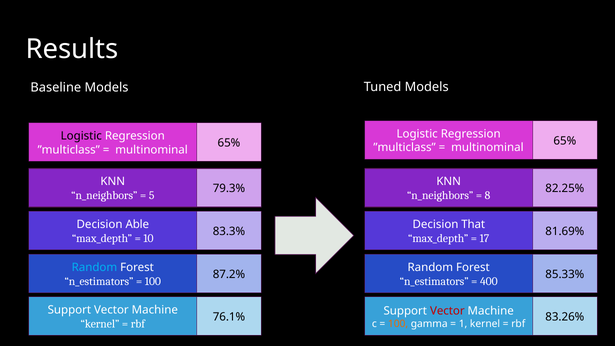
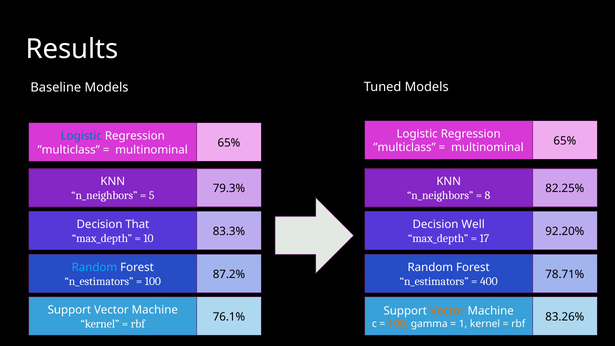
Logistic at (81, 136) colour: black -> blue
Able: Able -> That
That: That -> Well
81.69%: 81.69% -> 92.20%
85.33%: 85.33% -> 78.71%
Vector at (447, 311) colour: red -> orange
